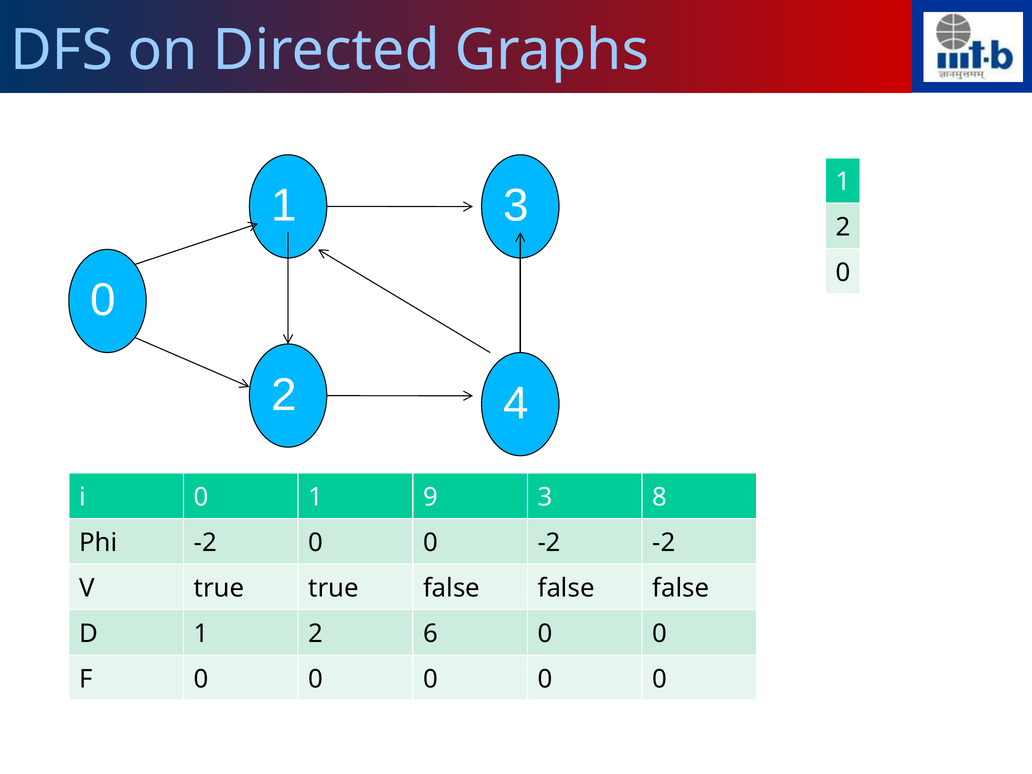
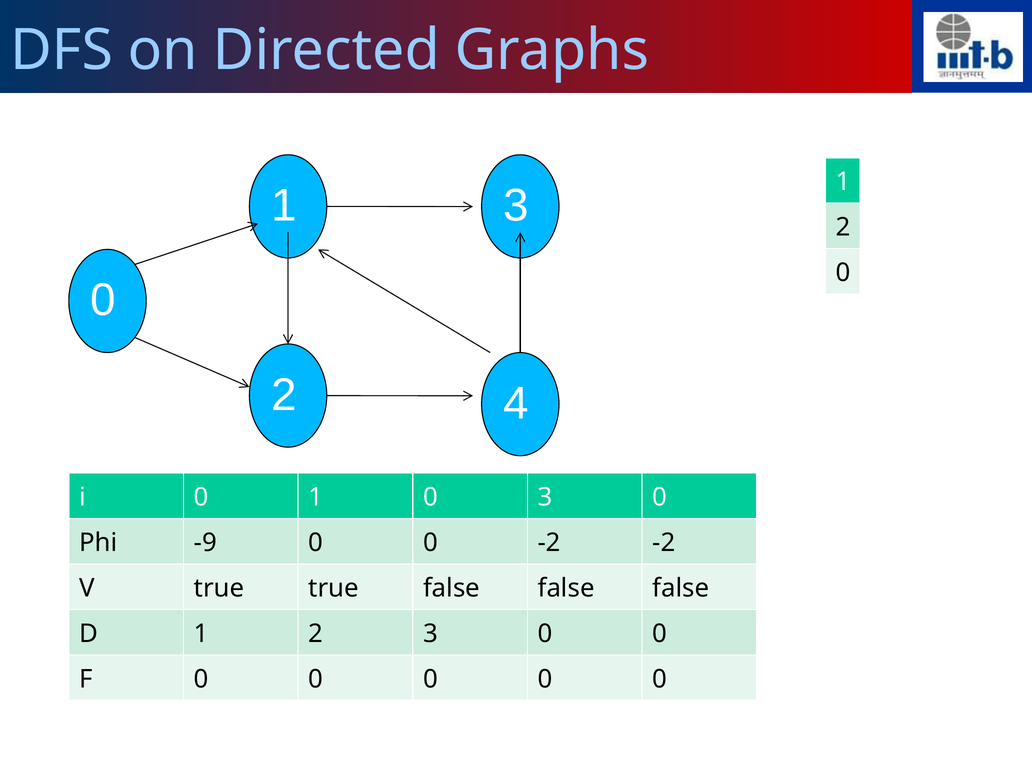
0 1 9: 9 -> 0
8 at (660, 497): 8 -> 0
Phi -2: -2 -> -9
2 6: 6 -> 3
